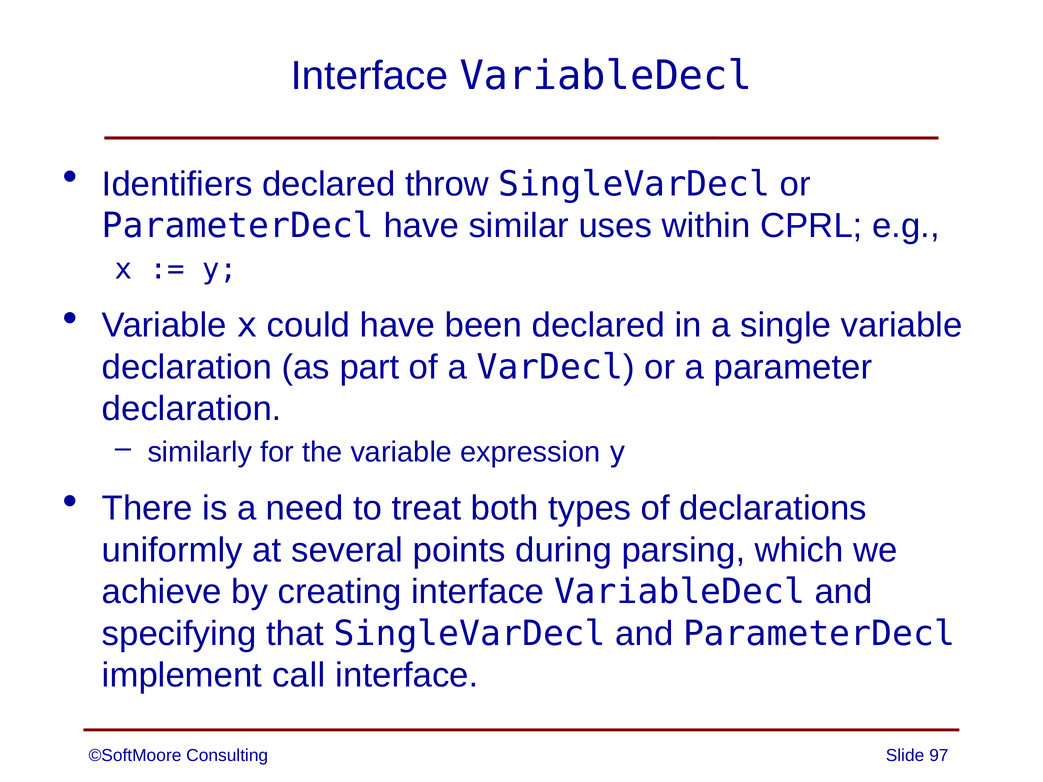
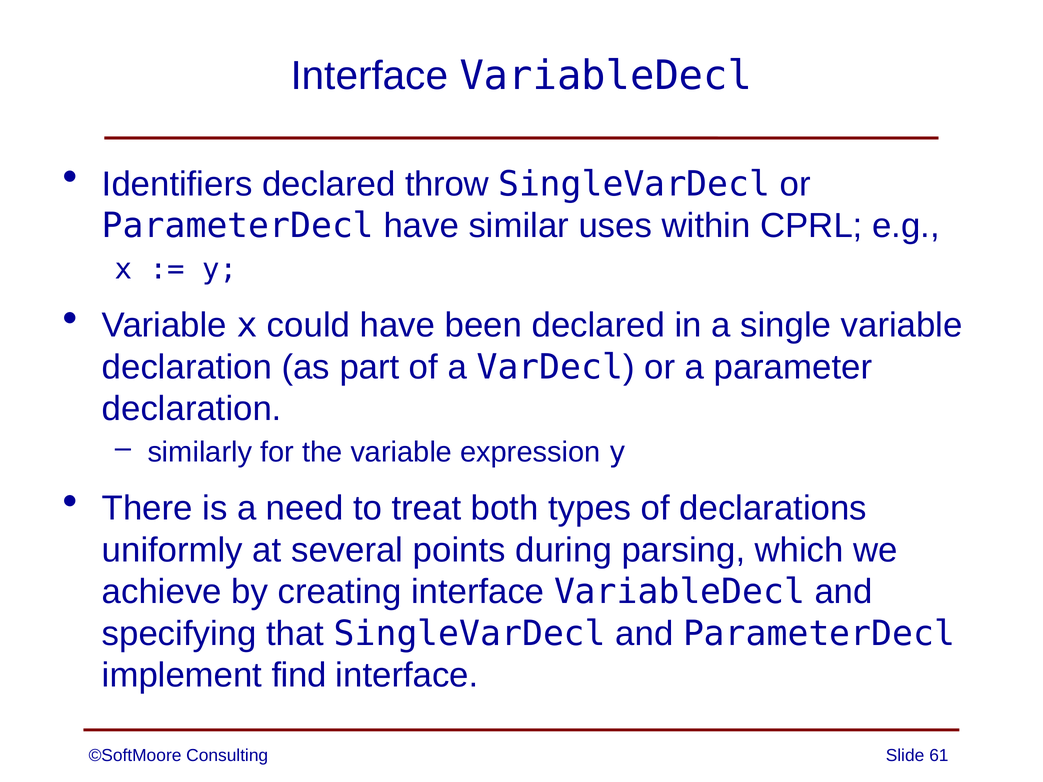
call: call -> find
97: 97 -> 61
